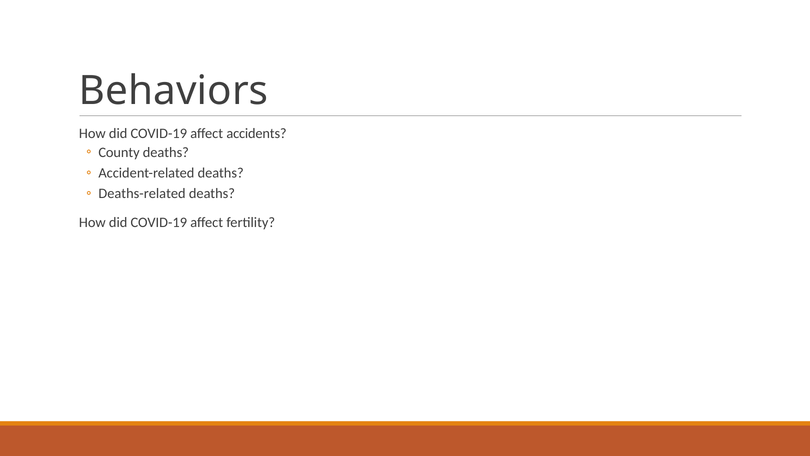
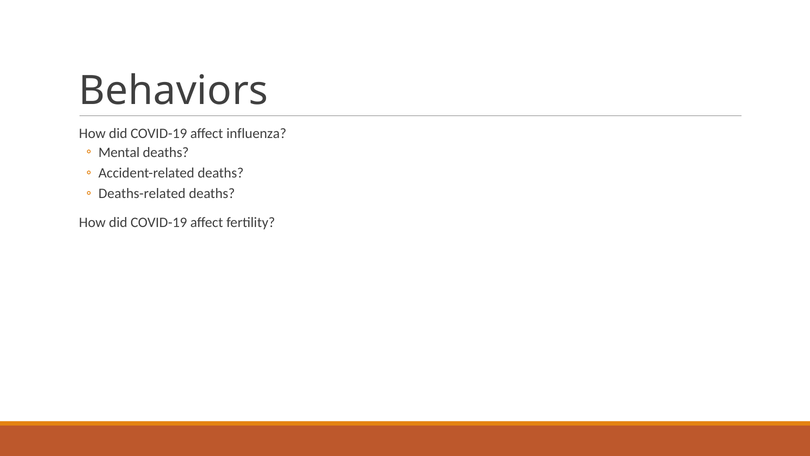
accidents: accidents -> influenza
County: County -> Mental
